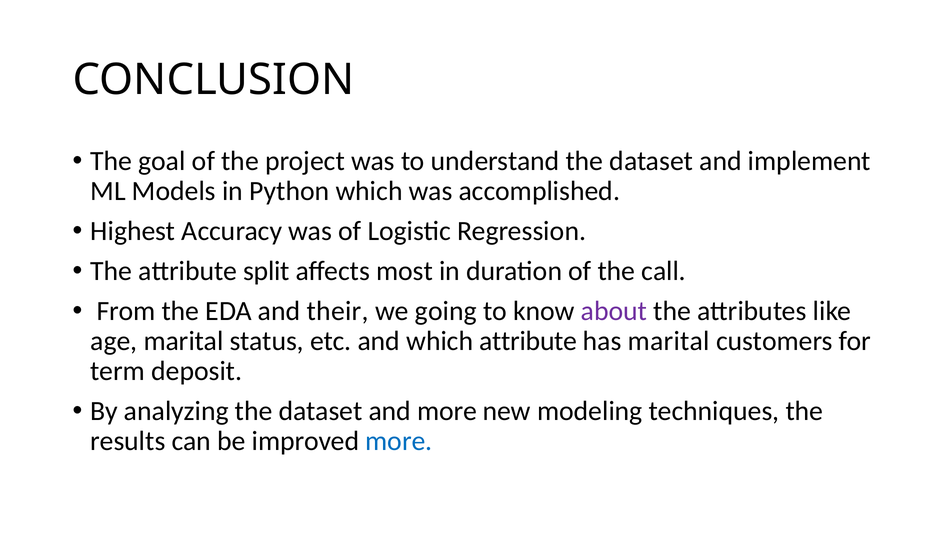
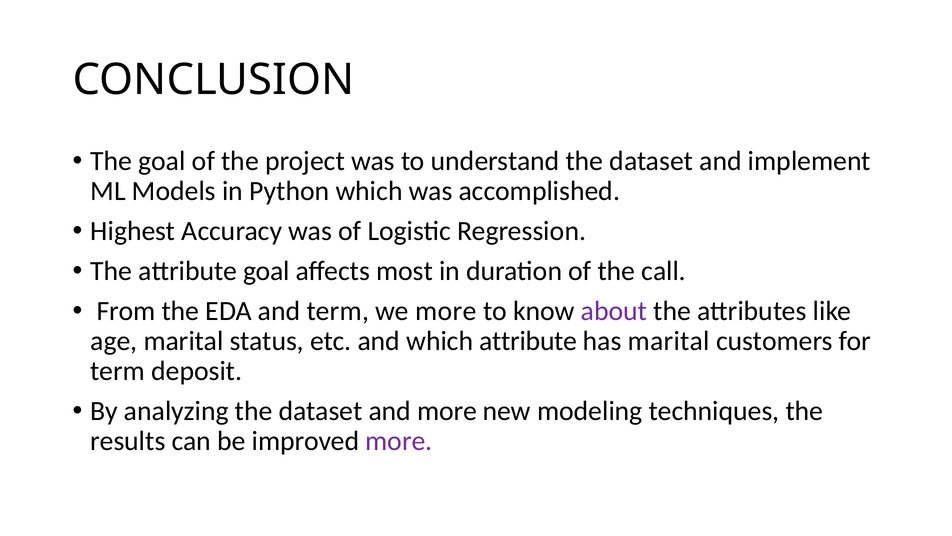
attribute split: split -> goal
and their: their -> term
we going: going -> more
more at (399, 441) colour: blue -> purple
